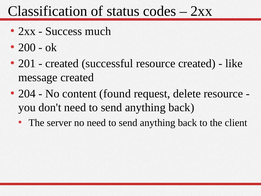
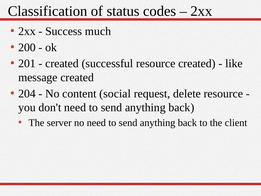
found: found -> social
